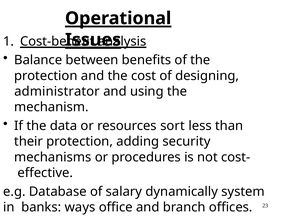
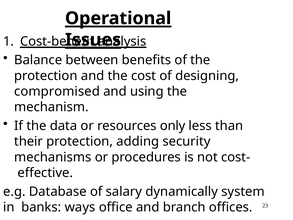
administrator: administrator -> compromised
sort: sort -> only
